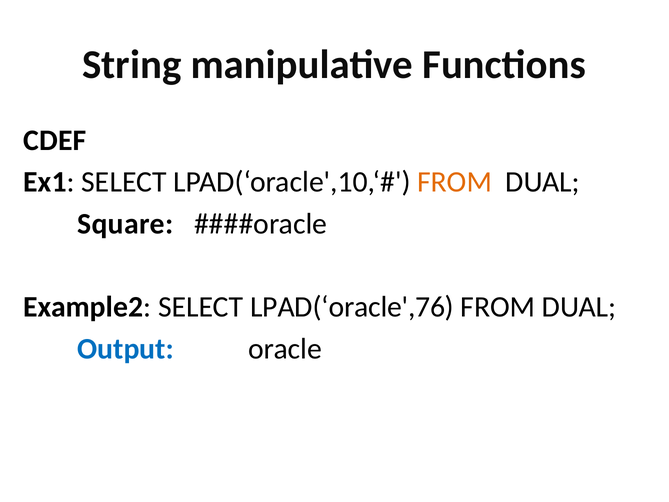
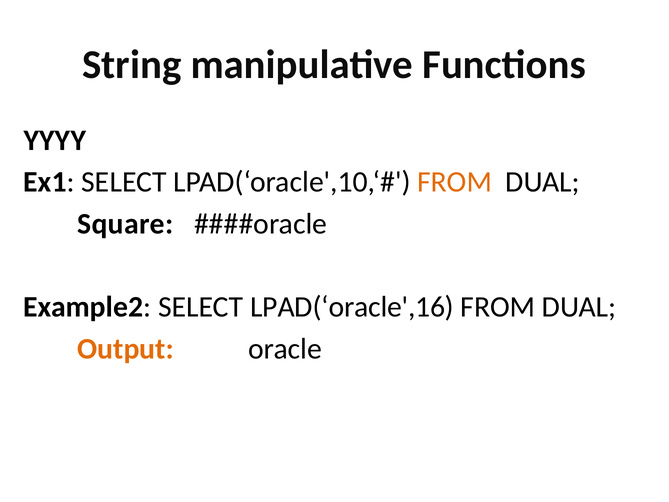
CDEF: CDEF -> YYYY
LPAD(‘oracle',76: LPAD(‘oracle',76 -> LPAD(‘oracle',16
Output colour: blue -> orange
